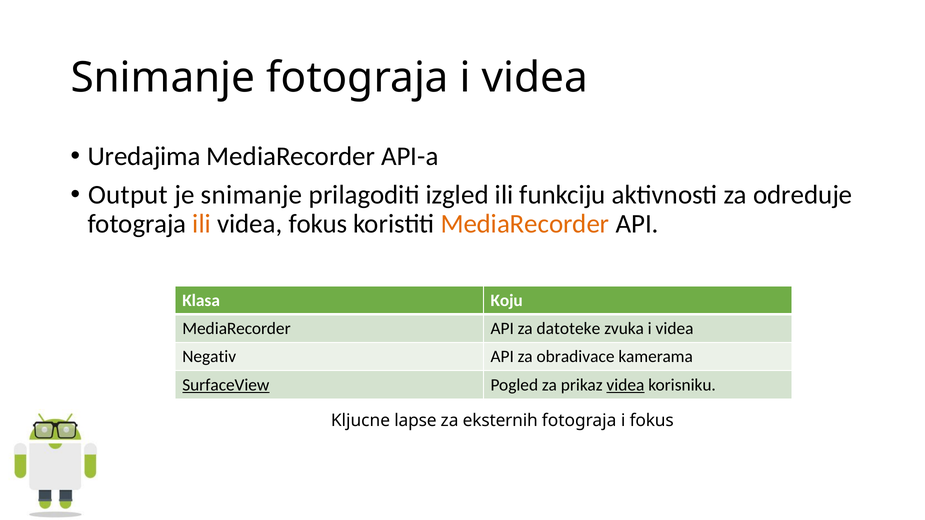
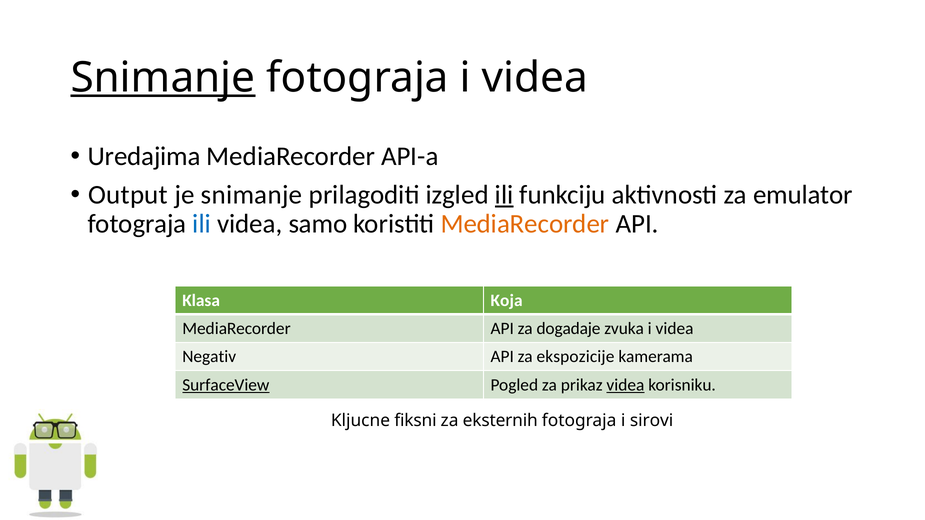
Snimanje at (163, 78) underline: none -> present
ili at (504, 195) underline: none -> present
odreduje: odreduje -> emulator
ili at (202, 224) colour: orange -> blue
videa fokus: fokus -> samo
Koju: Koju -> Koja
datoteke: datoteke -> dogadaje
obradivace: obradivace -> ekspozicije
lapse: lapse -> fiksni
i fokus: fokus -> sirovi
